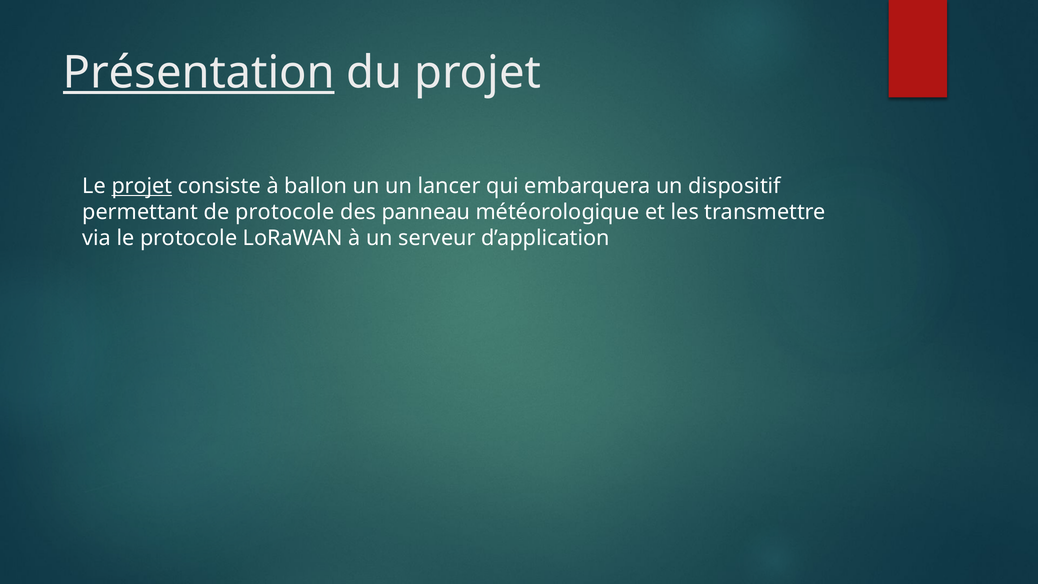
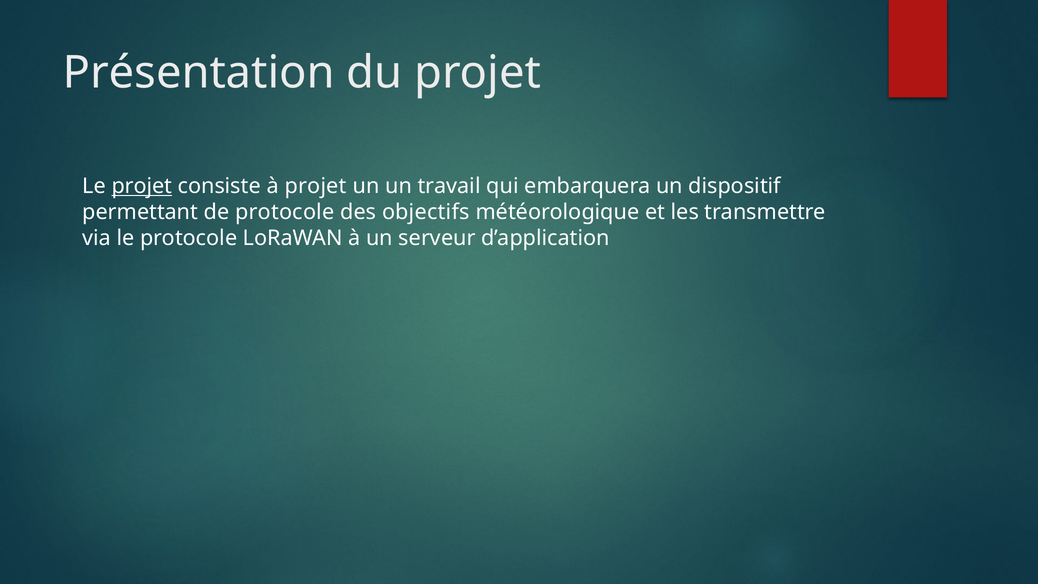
Présentation underline: present -> none
à ballon: ballon -> projet
lancer: lancer -> travail
panneau: panneau -> objectifs
